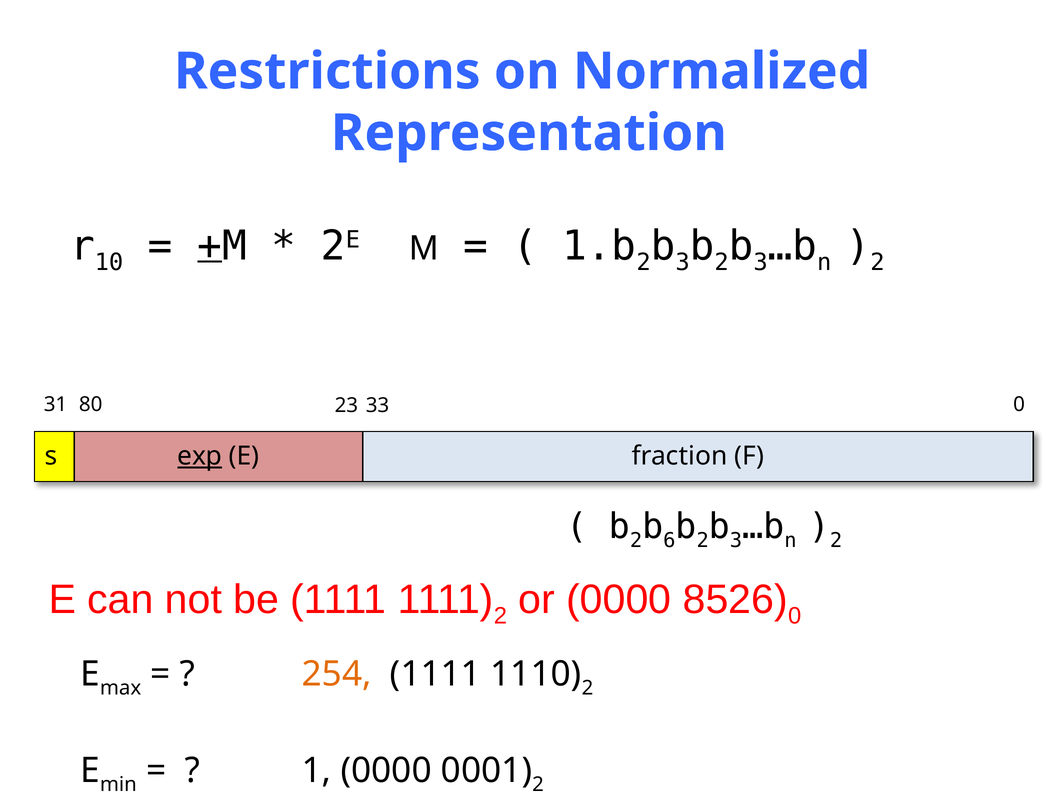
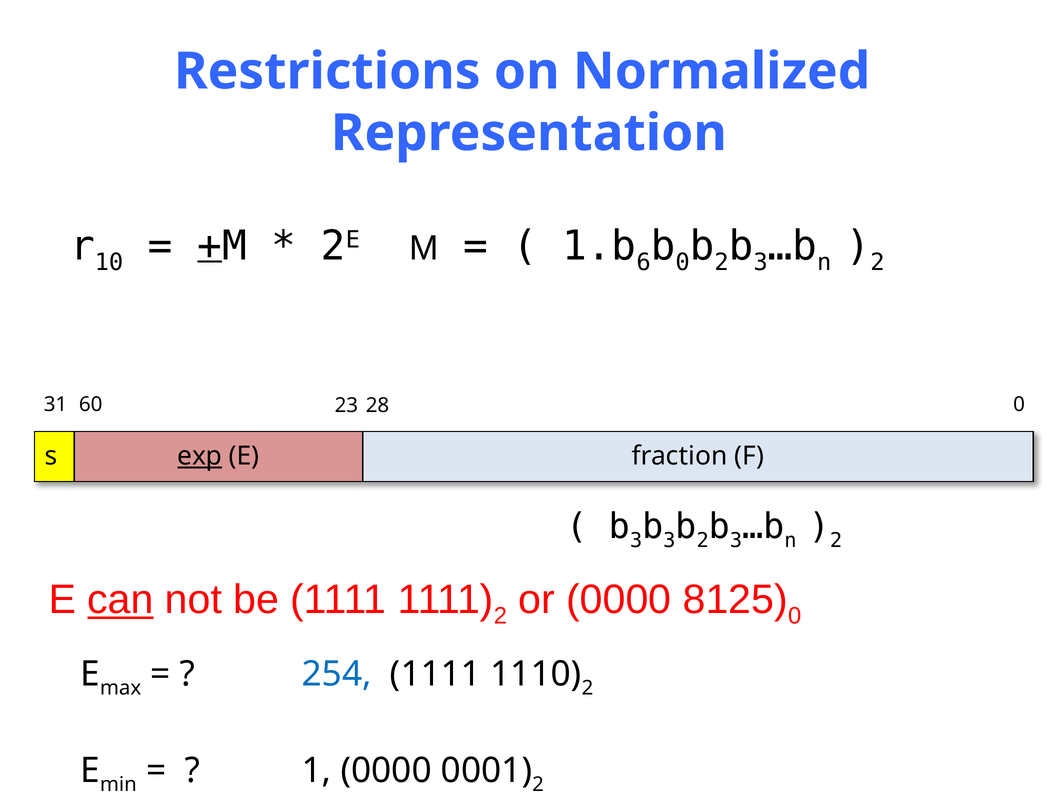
2 at (644, 263): 2 -> 6
3 at (683, 263): 3 -> 0
80: 80 -> 60
33: 33 -> 28
2 at (636, 541): 2 -> 3
6 at (669, 541): 6 -> 3
can underline: none -> present
8526: 8526 -> 8125
254 colour: orange -> blue
